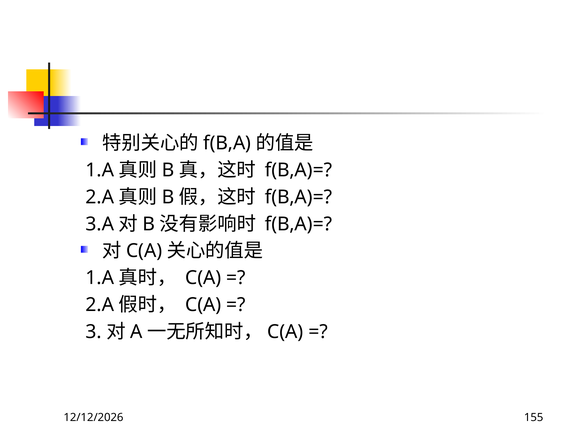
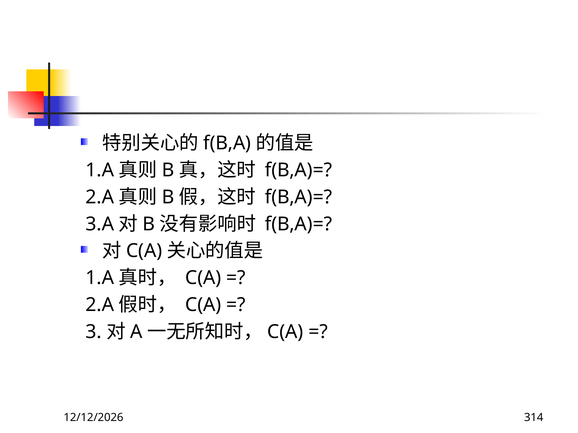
155: 155 -> 314
